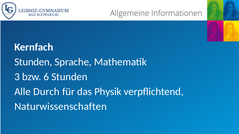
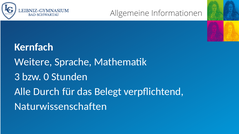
Stunden at (33, 62): Stunden -> Weitere
6: 6 -> 0
Physik: Physik -> Belegt
